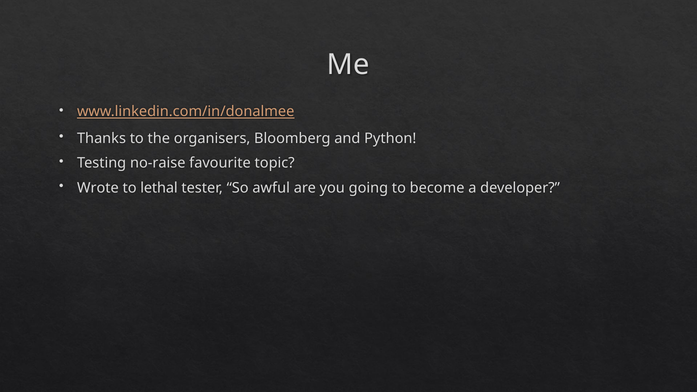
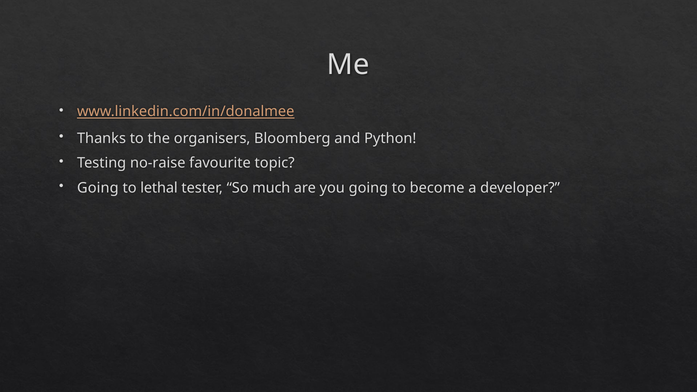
Wrote at (98, 188): Wrote -> Going
awful: awful -> much
